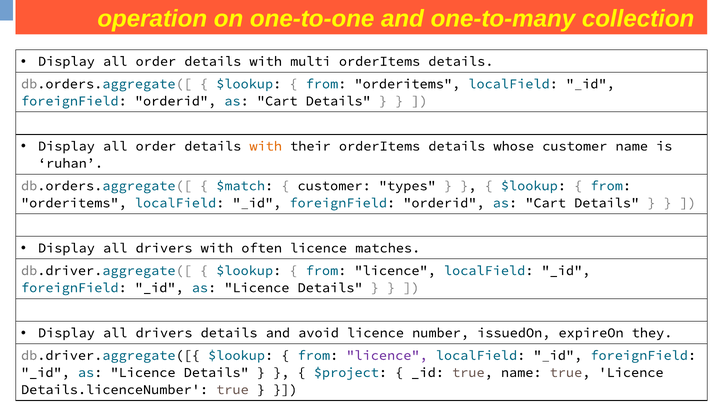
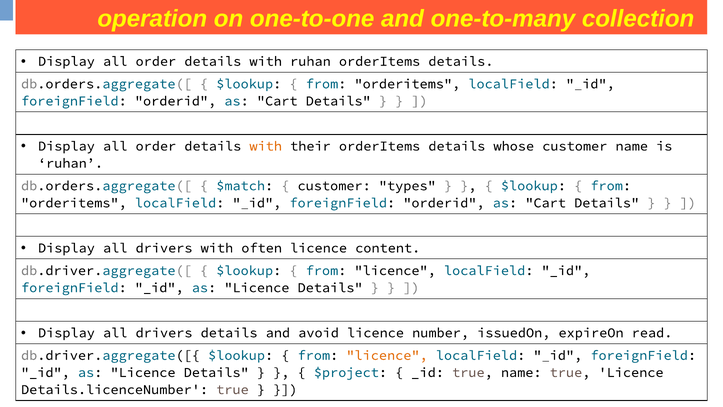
with multi: multi -> ruhan
matches: matches -> content
they: they -> read
licence at (387, 355) colour: purple -> orange
